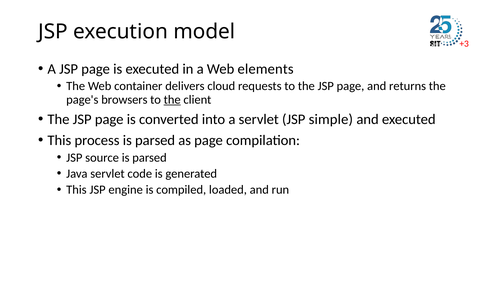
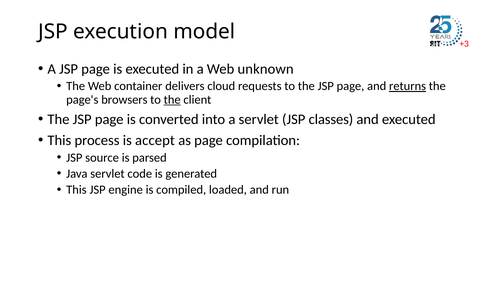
elements: elements -> unknown
returns underline: none -> present
simple: simple -> classes
process is parsed: parsed -> accept
